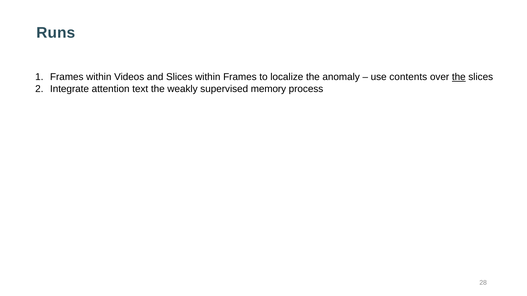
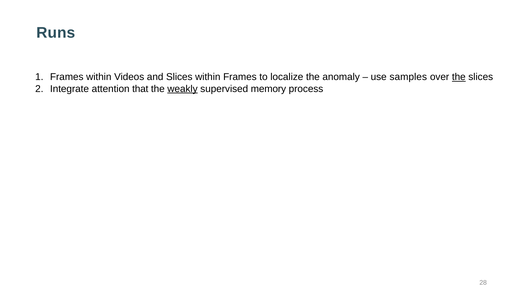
contents: contents -> samples
text: text -> that
weakly underline: none -> present
